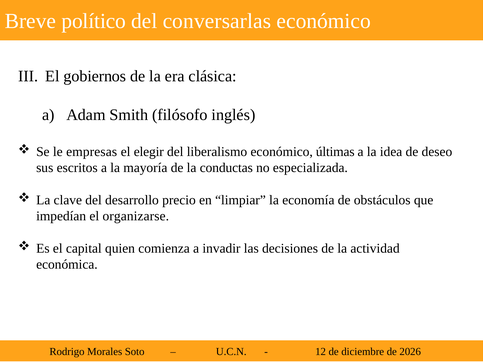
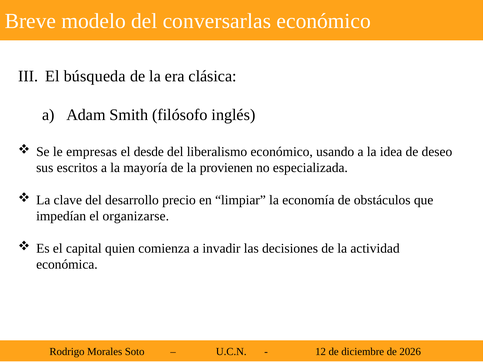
político: político -> modelo
gobiernos: gobiernos -> búsqueda
elegir: elegir -> desde
últimas: últimas -> usando
conductas: conductas -> provienen
